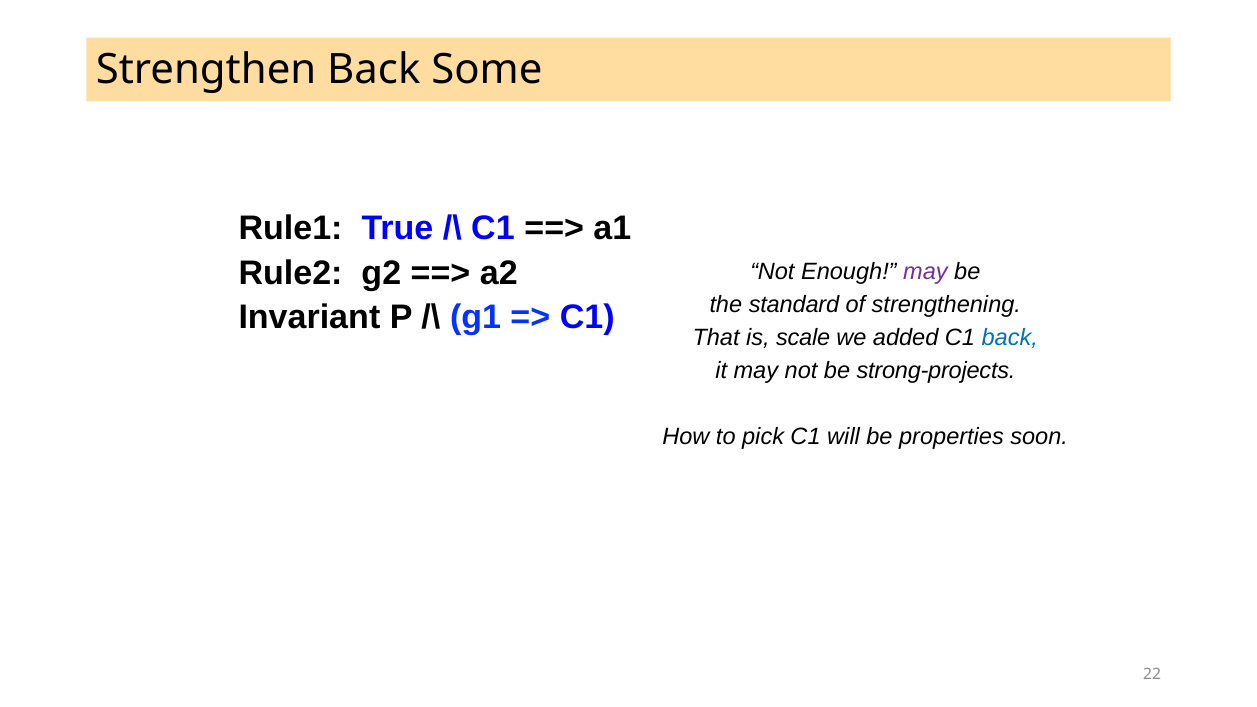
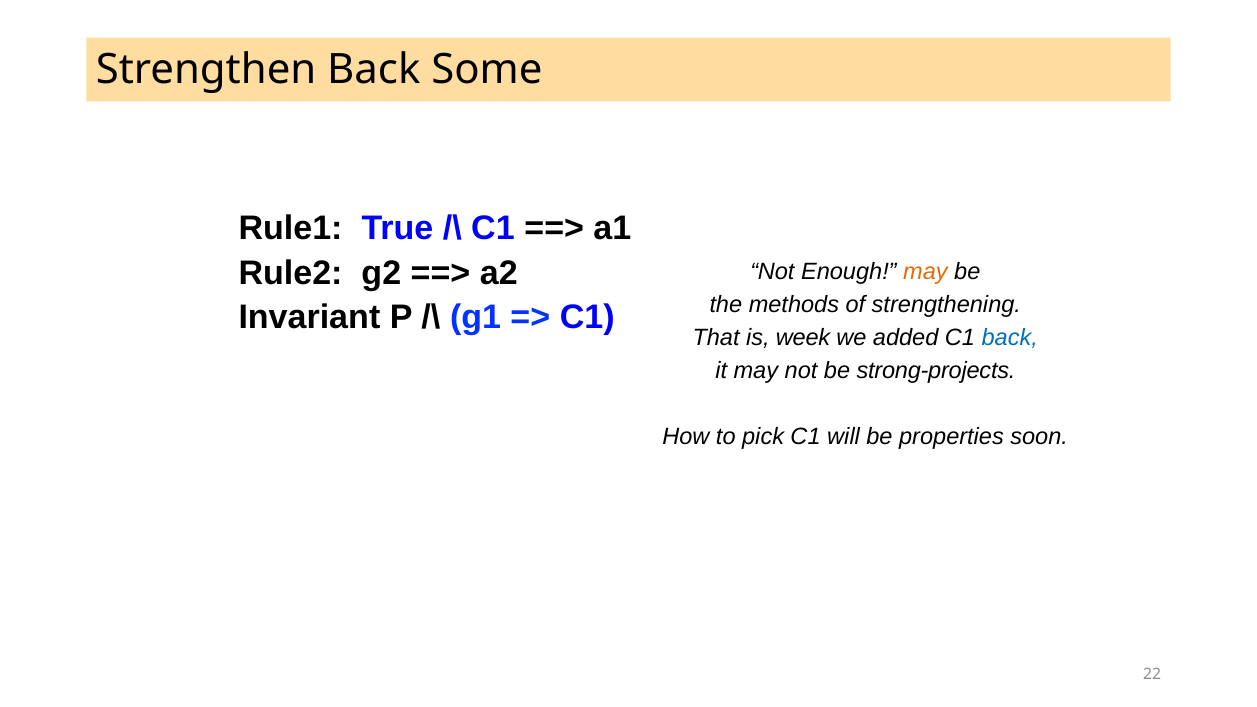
may at (925, 272) colour: purple -> orange
standard: standard -> methods
scale: scale -> week
